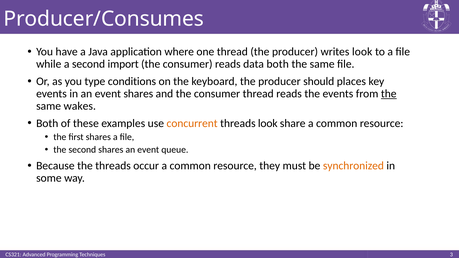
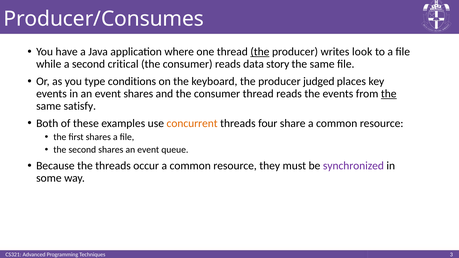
the at (260, 52) underline: none -> present
import: import -> critical
data both: both -> story
should: should -> judged
wakes: wakes -> satisfy
threads look: look -> four
synchronized colour: orange -> purple
